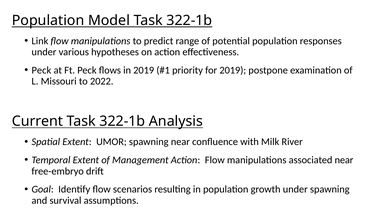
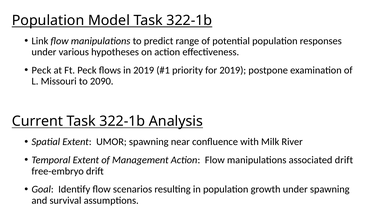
2022: 2022 -> 2090
associated near: near -> drift
